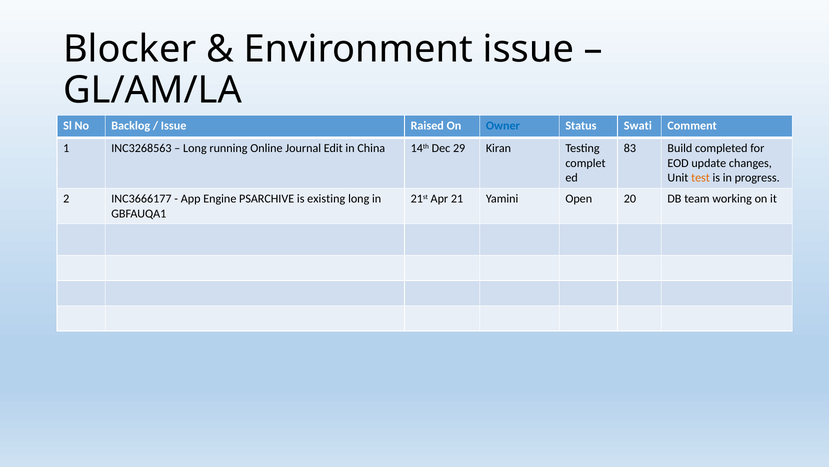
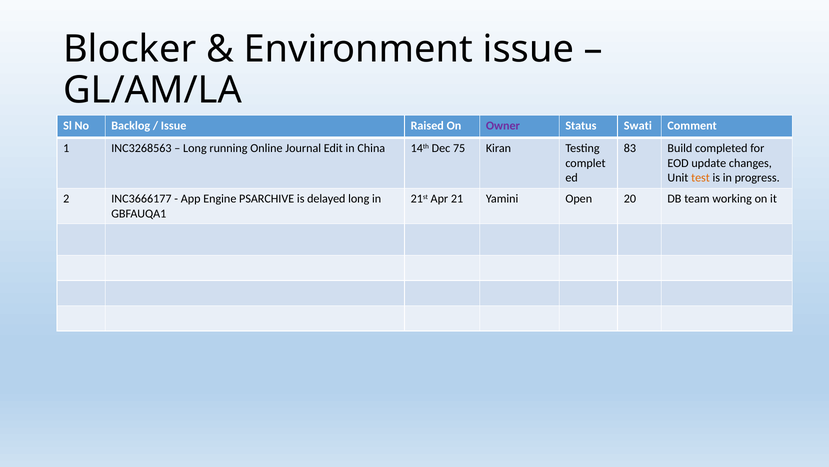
Owner colour: blue -> purple
29: 29 -> 75
existing: existing -> delayed
